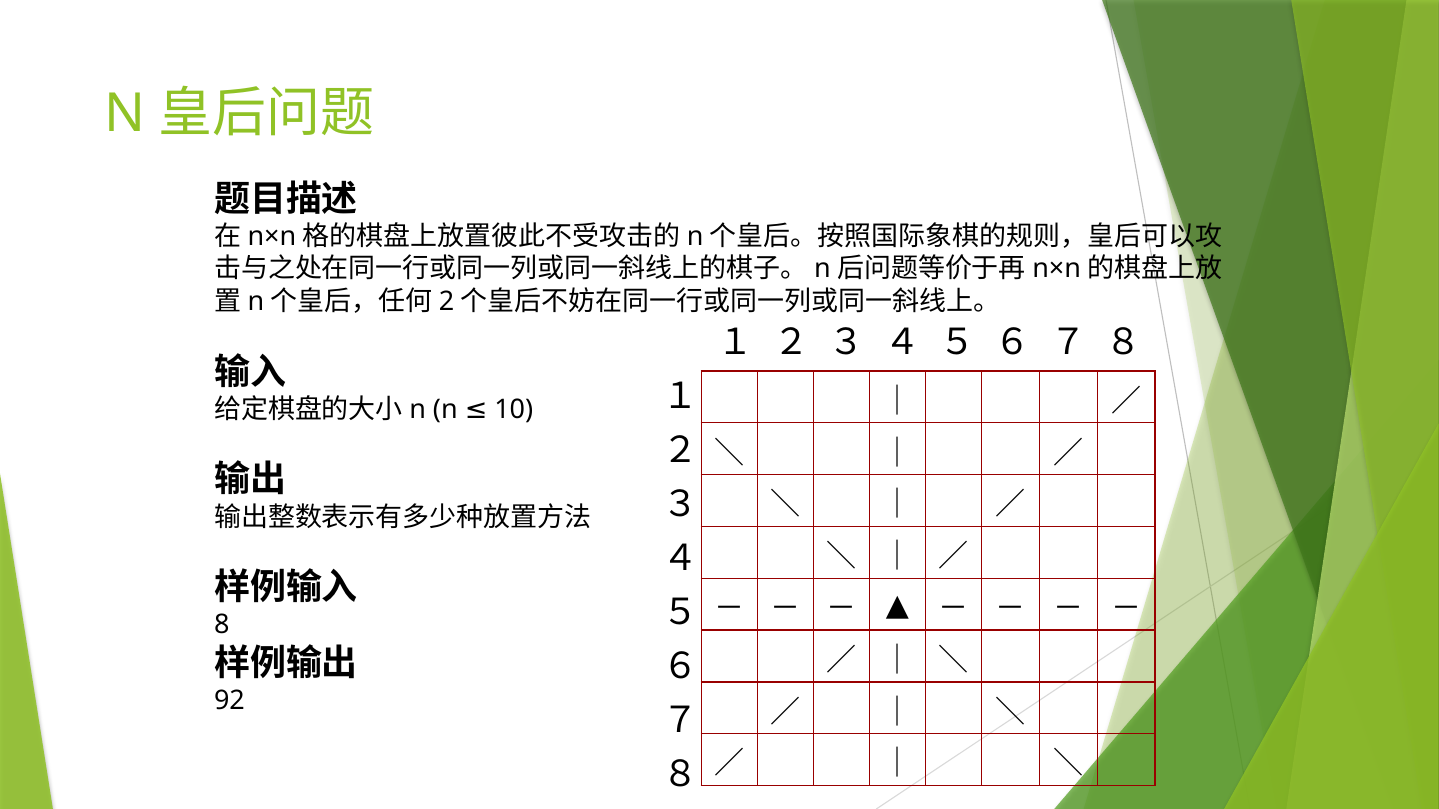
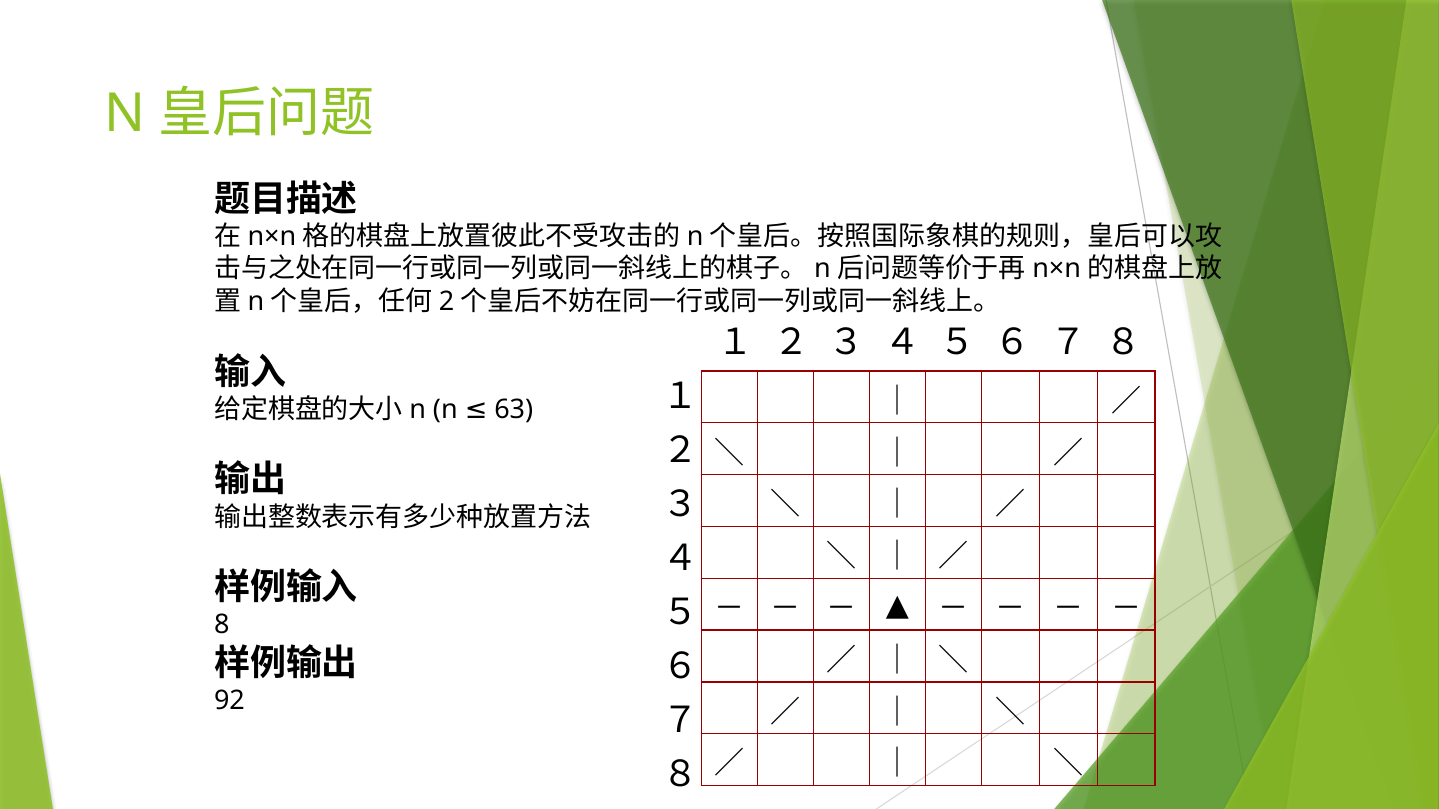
10: 10 -> 63
